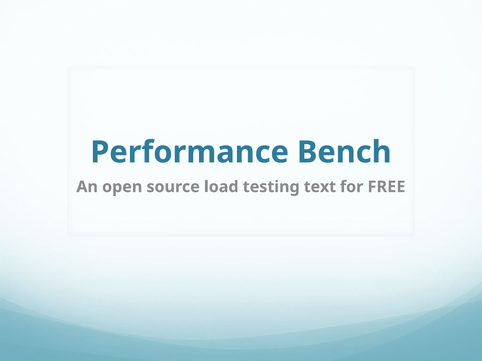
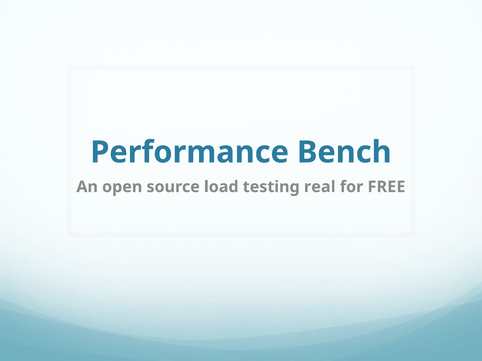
text: text -> real
